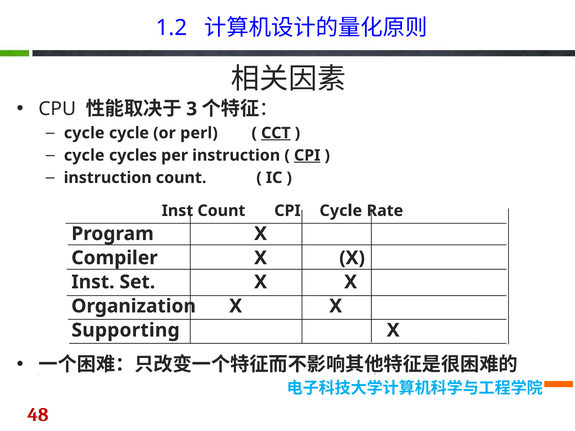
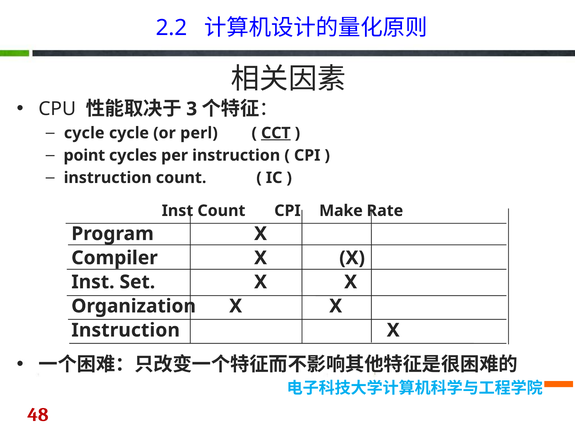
1.2: 1.2 -> 2.2
cycle at (84, 155): cycle -> point
CPI at (307, 155) underline: present -> none
CPI Cycle: Cycle -> Make
Supporting at (126, 330): Supporting -> Instruction
